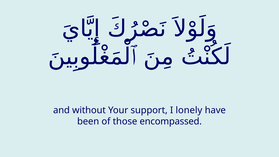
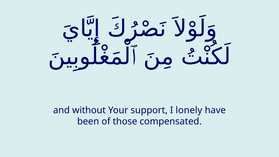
encompassed: encompassed -> compensated
